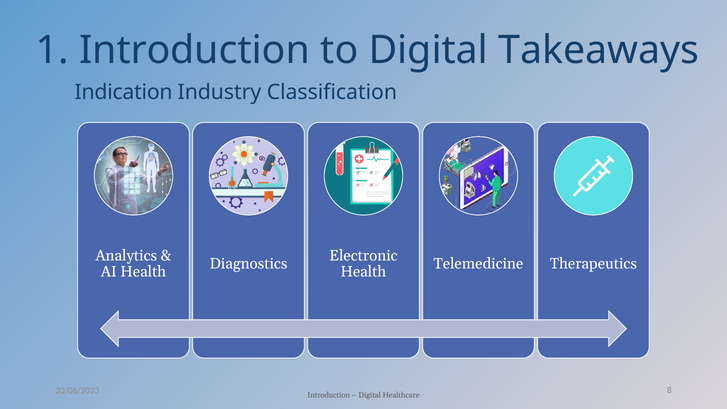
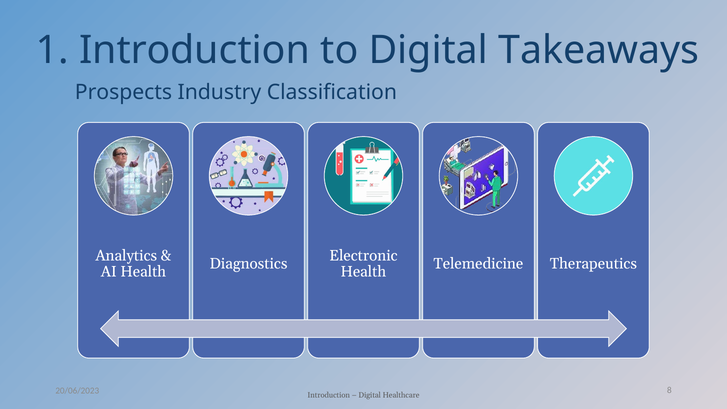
Indication: Indication -> Prospects
